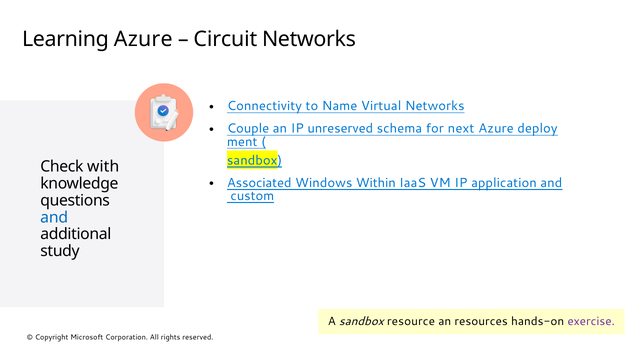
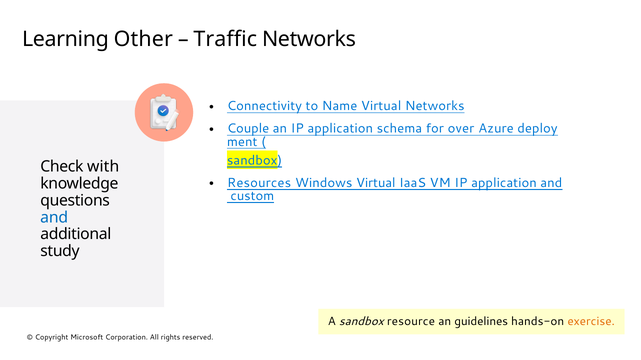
Learning Azure: Azure -> Other
Circuit: Circuit -> Traffic
an IP unreserved: unreserved -> application
next: next -> over
Associated: Associated -> Resources
Windows Within: Within -> Virtual
resources: resources -> guidelines
exercise colour: purple -> orange
